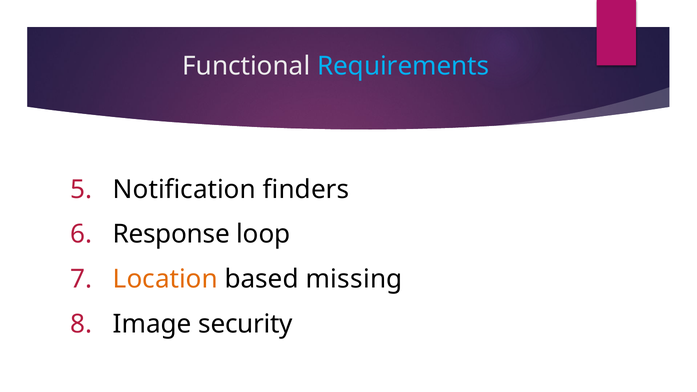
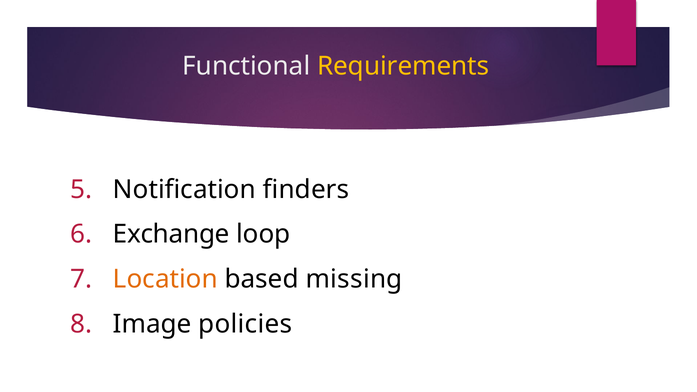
Requirements colour: light blue -> yellow
Response: Response -> Exchange
security: security -> policies
